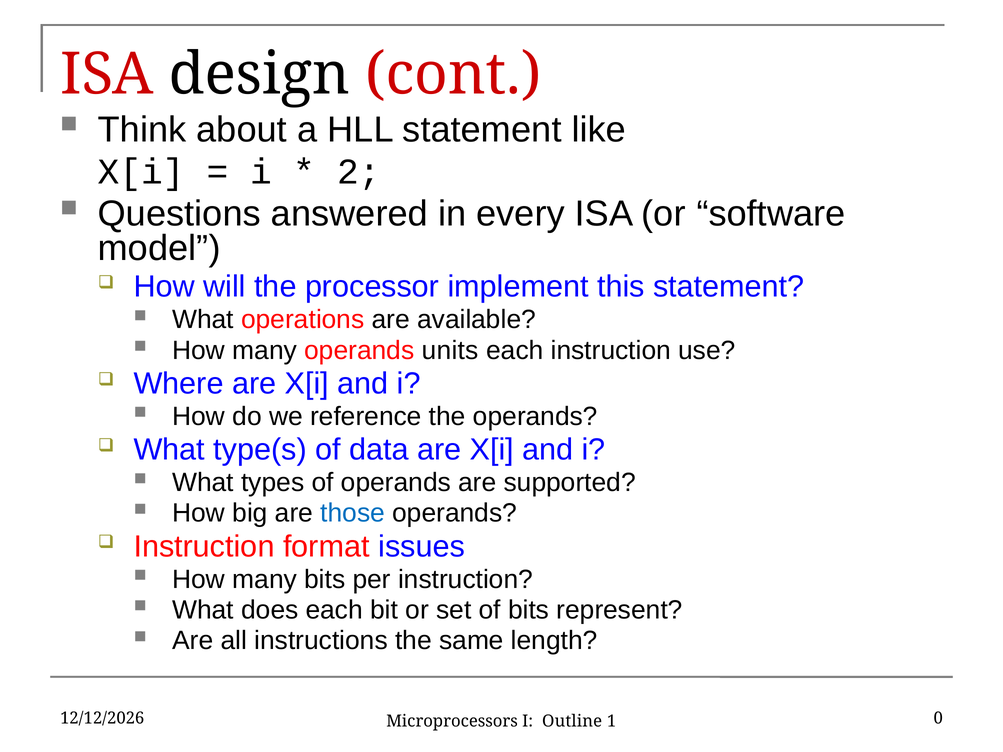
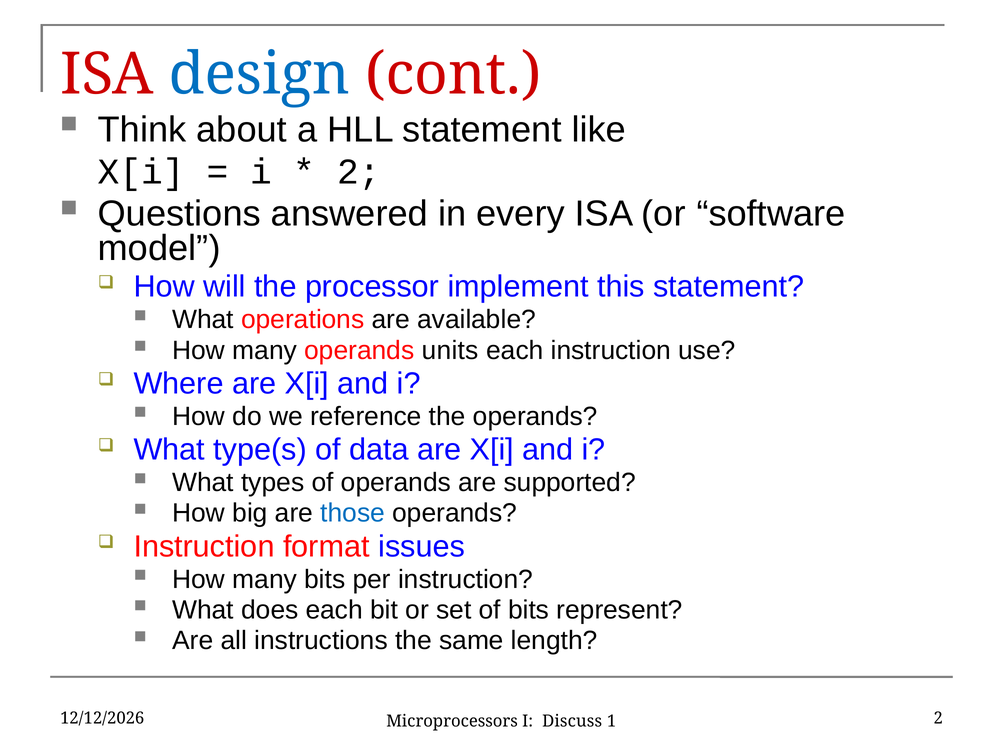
design colour: black -> blue
Outline: Outline -> Discuss
1 0: 0 -> 2
